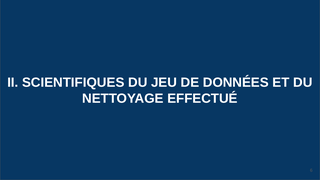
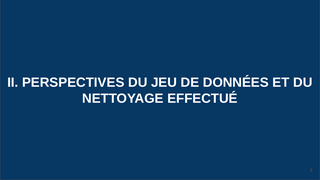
SCIENTIFIQUES: SCIENTIFIQUES -> PERSPECTIVES
